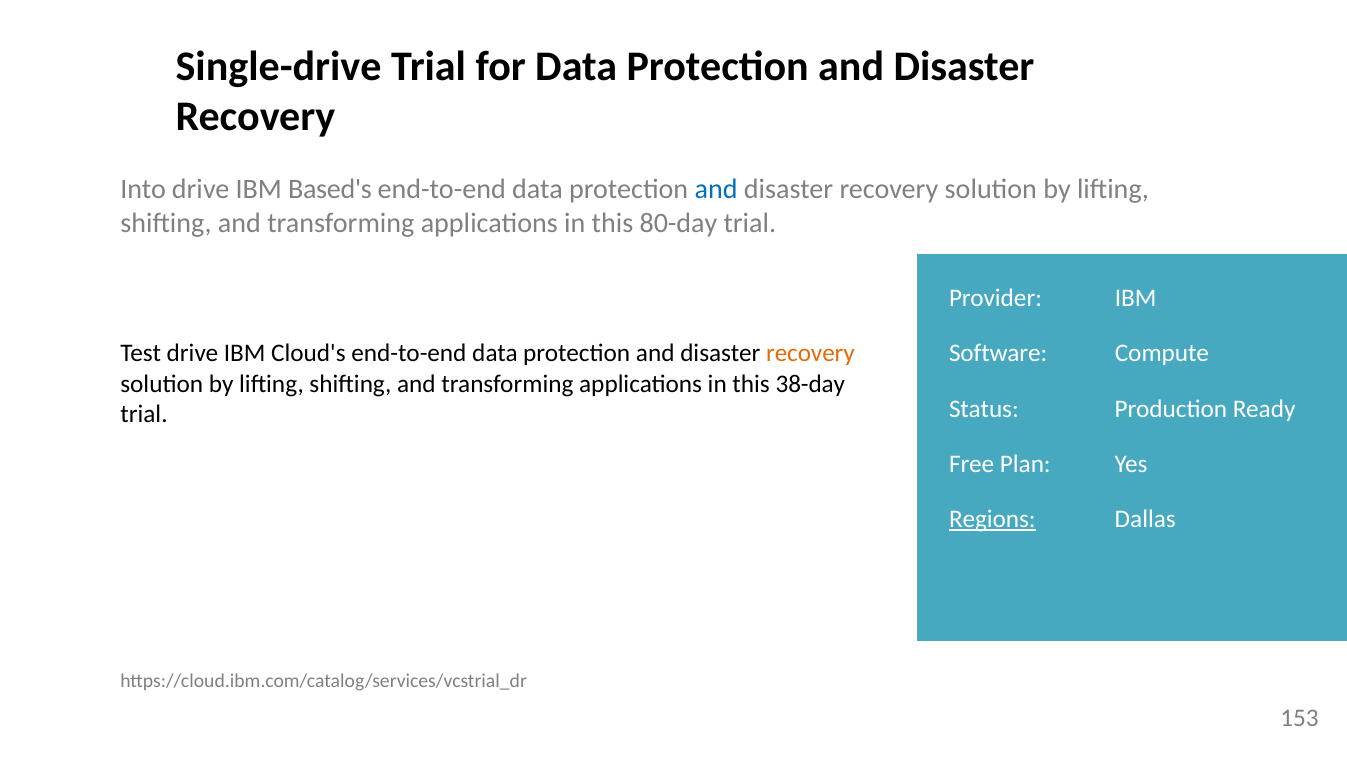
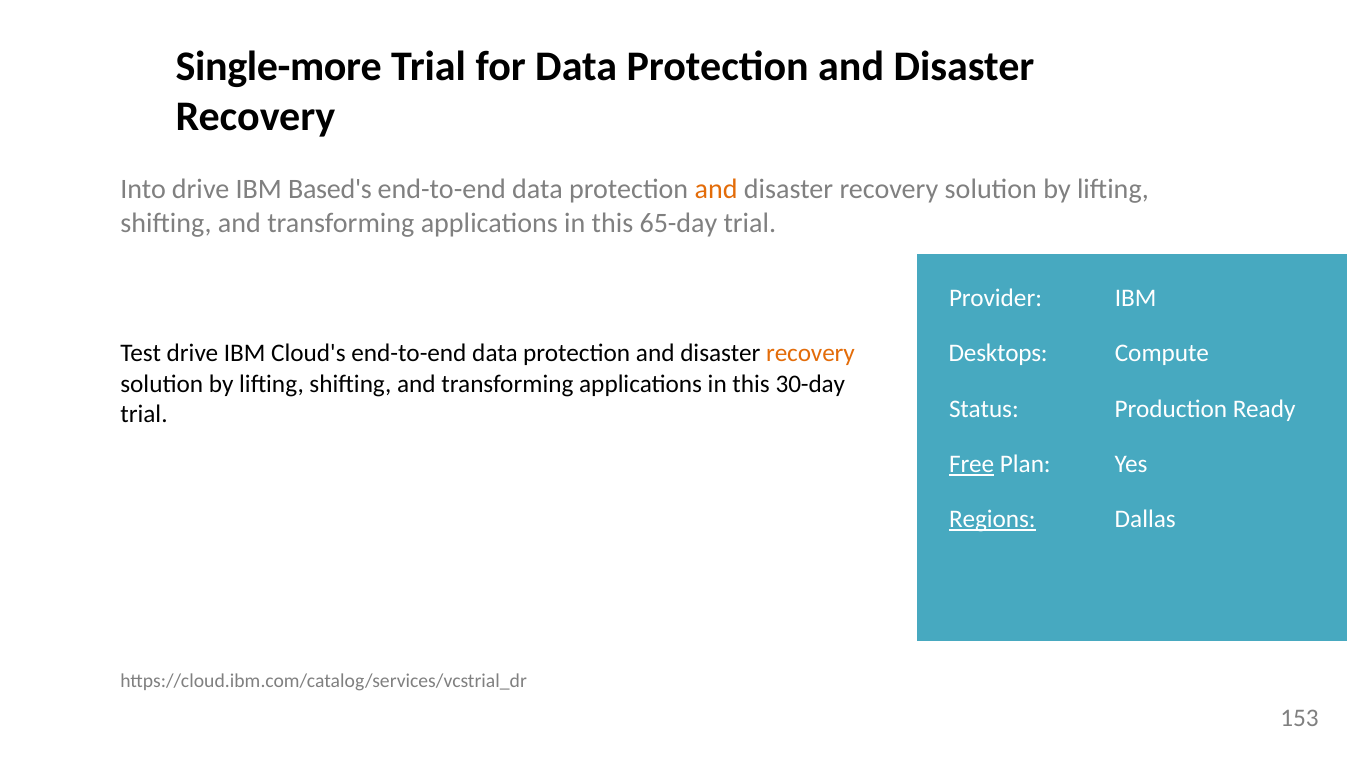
Single-drive: Single-drive -> Single-more
and at (716, 189) colour: blue -> orange
80-day: 80-day -> 65-day
Software: Software -> Desktops
38-day: 38-day -> 30-day
Free underline: none -> present
